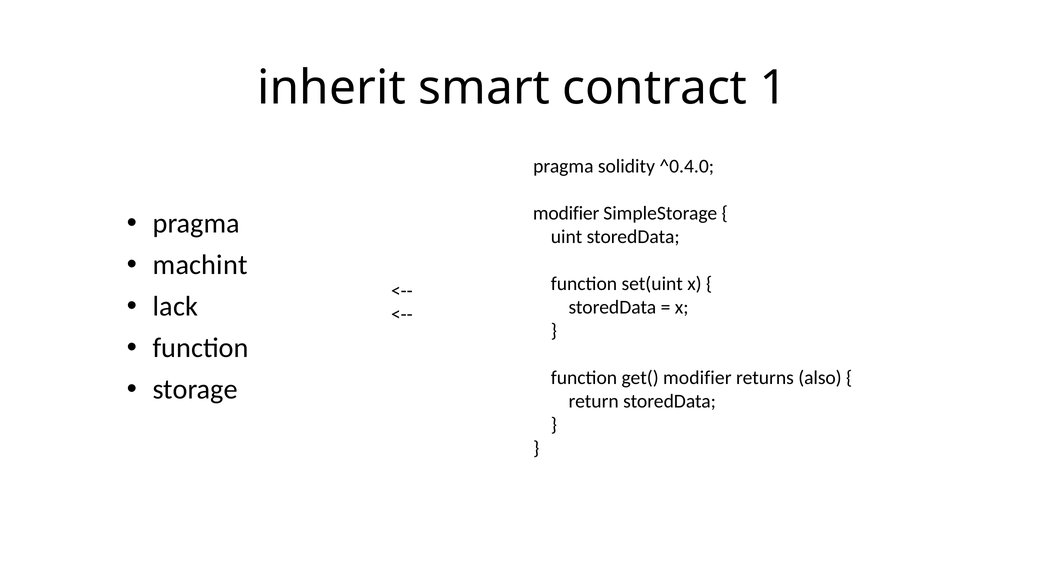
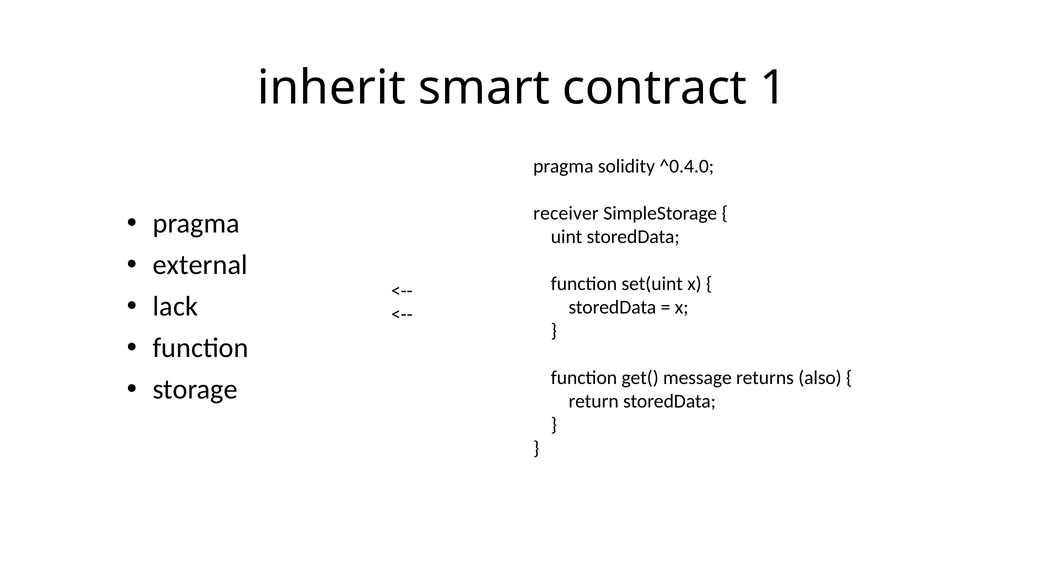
modifier at (566, 213): modifier -> receiver
machint: machint -> external
get( modifier: modifier -> message
